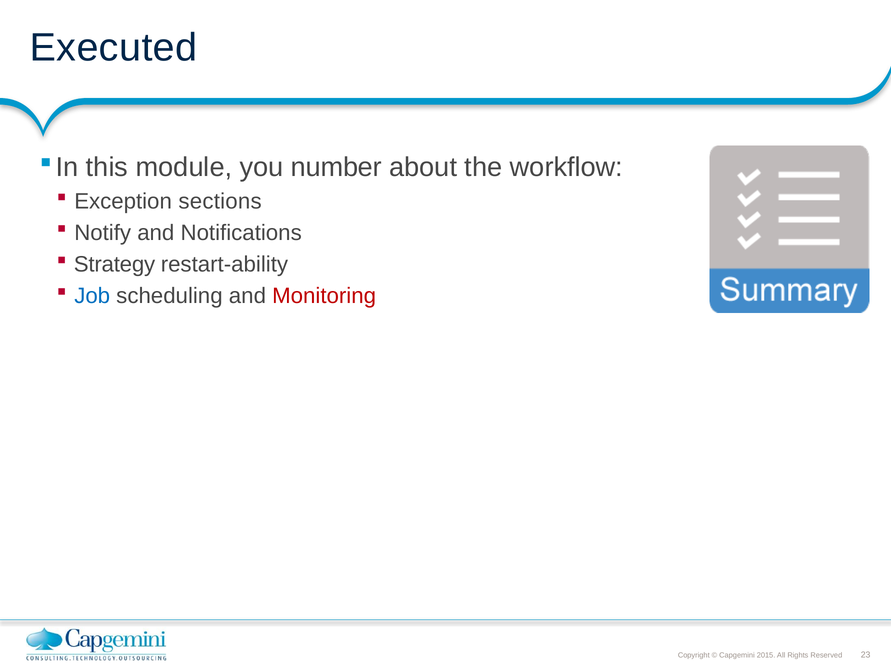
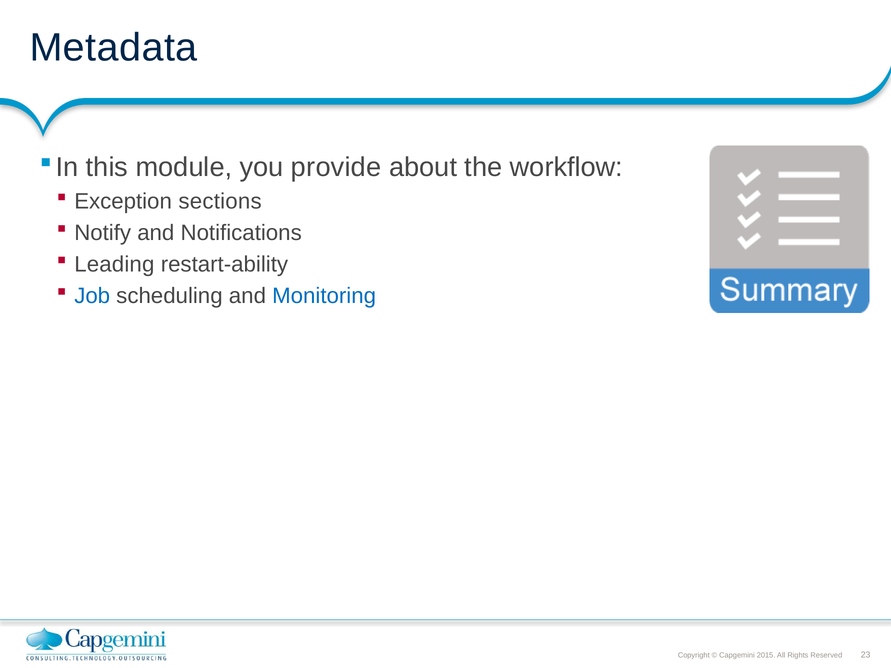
Executed: Executed -> Metadata
number: number -> provide
Strategy: Strategy -> Leading
Monitoring colour: red -> blue
